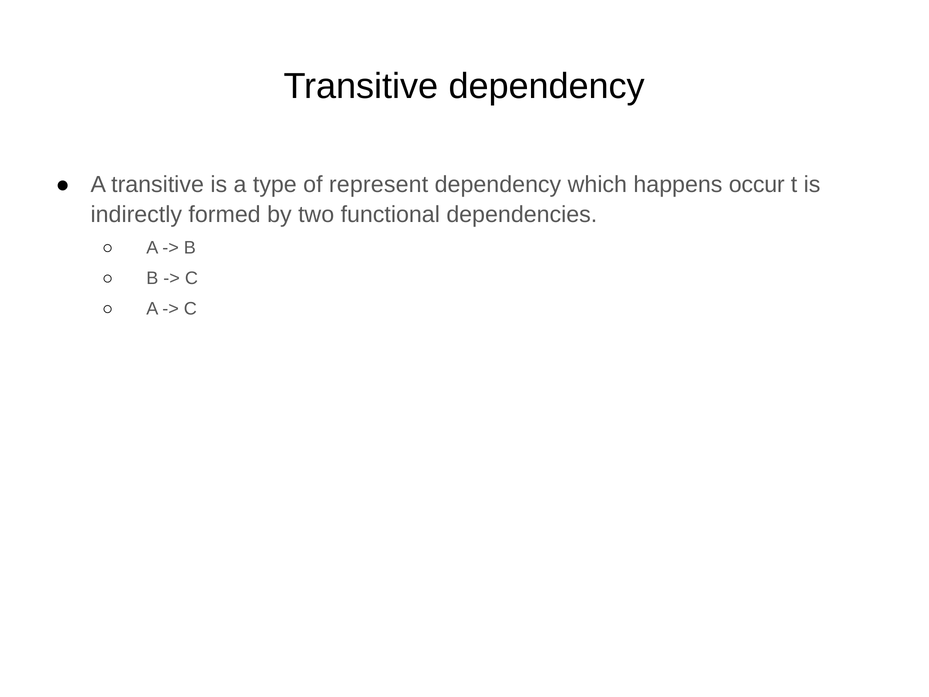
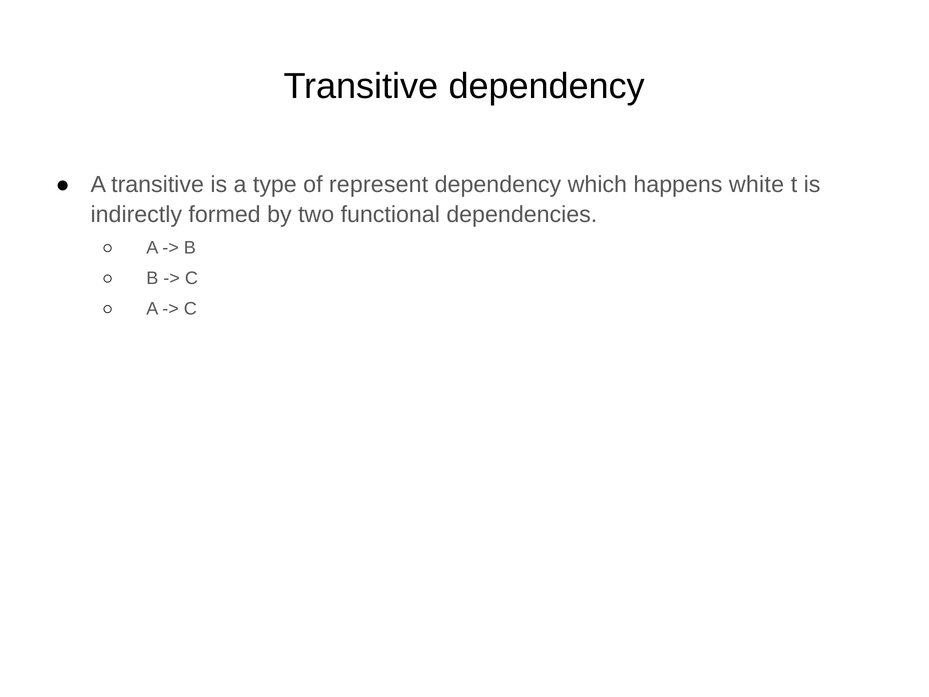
occur: occur -> white
